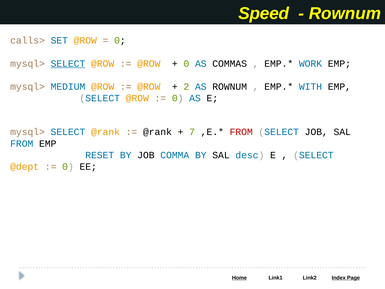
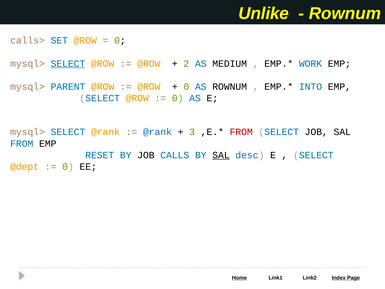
Speed: Speed -> Unlike
0 at (186, 64): 0 -> 2
COMMAS: COMMAS -> MEDIUM
MEDIUM: MEDIUM -> PARENT
2 at (186, 87): 2 -> 0
WITH: WITH -> INTO
@rank at (157, 132) colour: black -> blue
7: 7 -> 3
COMMA: COMMA -> CALLS
SAL at (221, 155) underline: none -> present
